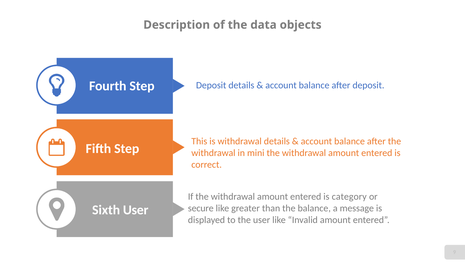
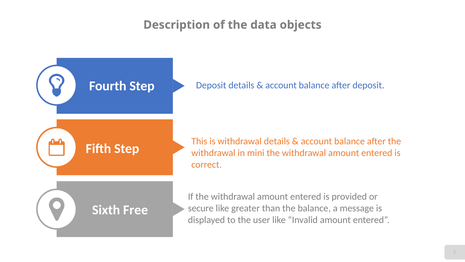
category: category -> provided
Sixth User: User -> Free
